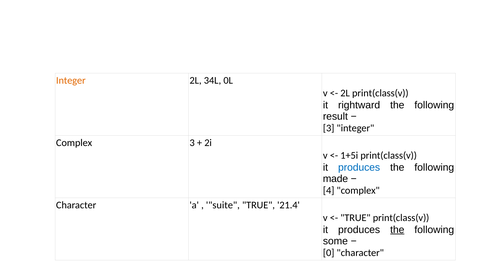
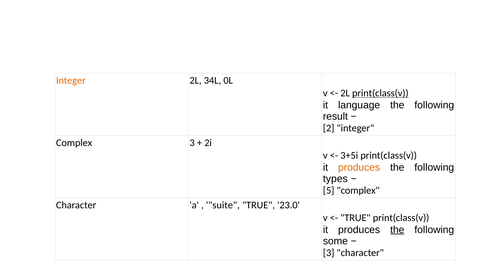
print(class(v at (380, 93) underline: none -> present
rightward: rightward -> language
3 at (329, 128): 3 -> 2
1+5i: 1+5i -> 3+5i
produces at (359, 167) colour: blue -> orange
made: made -> types
4: 4 -> 5
21.4: 21.4 -> 23.0
0 at (329, 253): 0 -> 3
